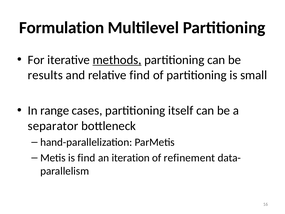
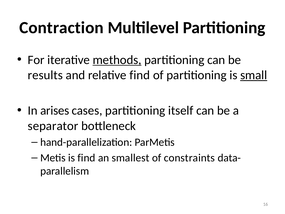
Formulation: Formulation -> Contraction
small underline: none -> present
range: range -> arises
iteration: iteration -> smallest
refinement: refinement -> constraints
